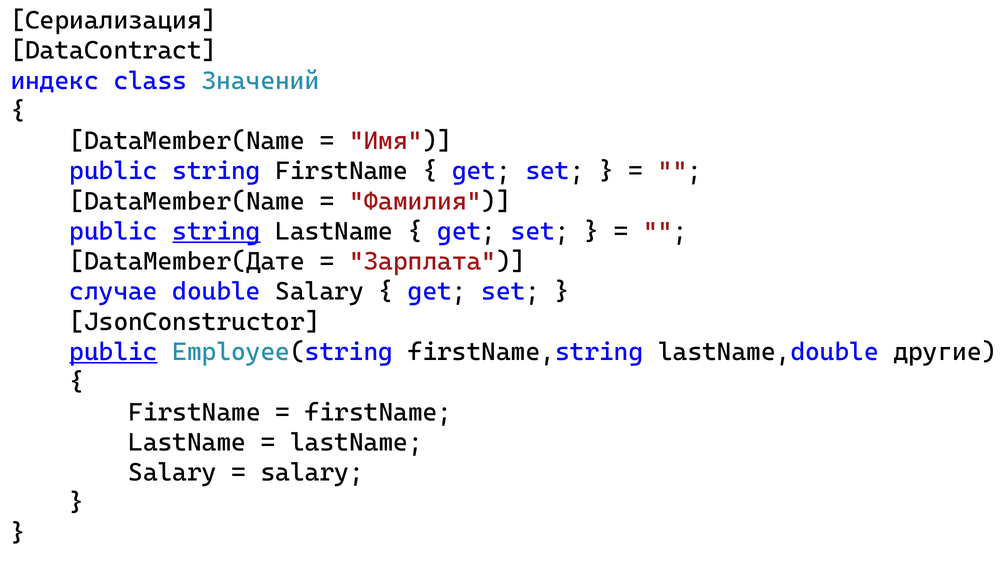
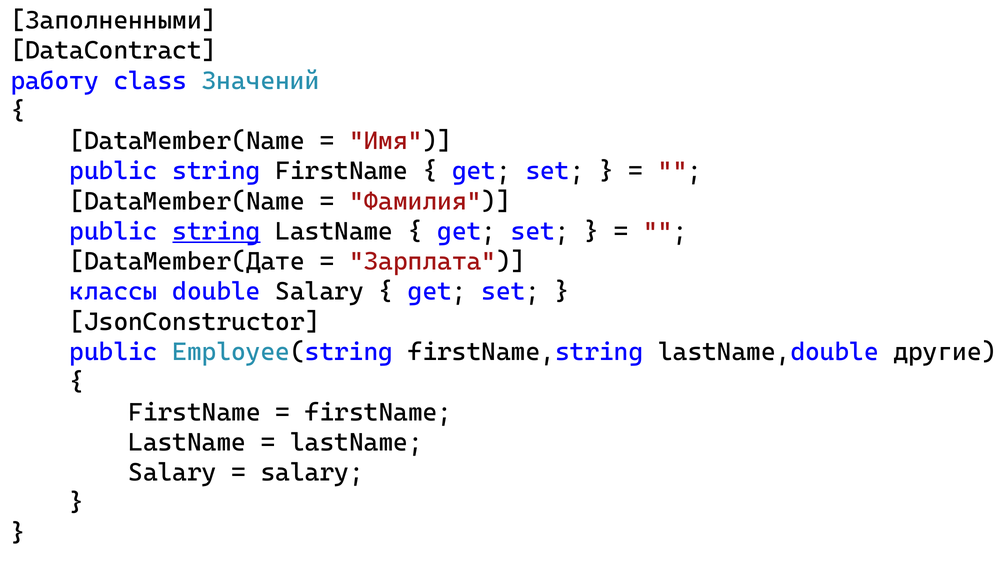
Сериализация: Сериализация -> Заполненными
индекс: индекс -> работу
случае: случае -> классы
public at (114, 352) underline: present -> none
